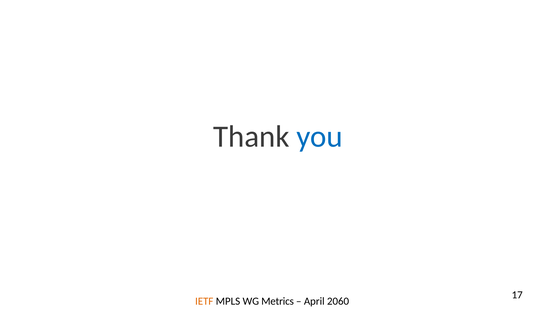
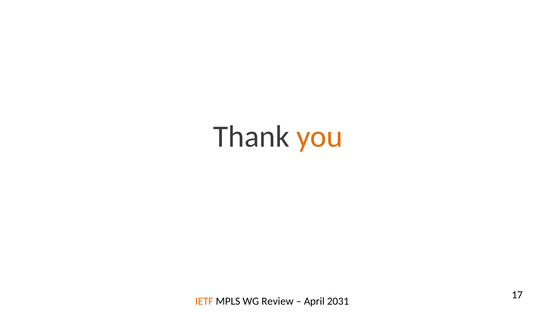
you colour: blue -> orange
Metrics: Metrics -> Review
2060: 2060 -> 2031
